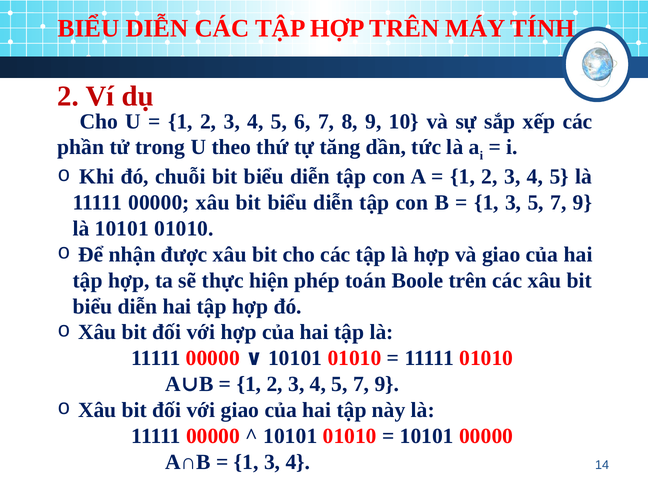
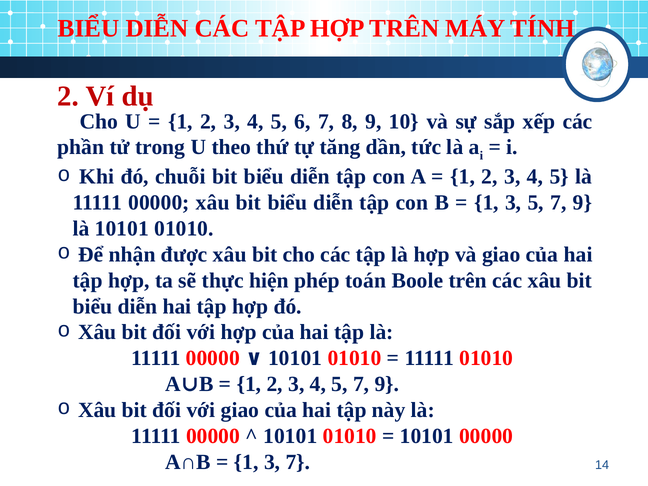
1 3 4: 4 -> 7
